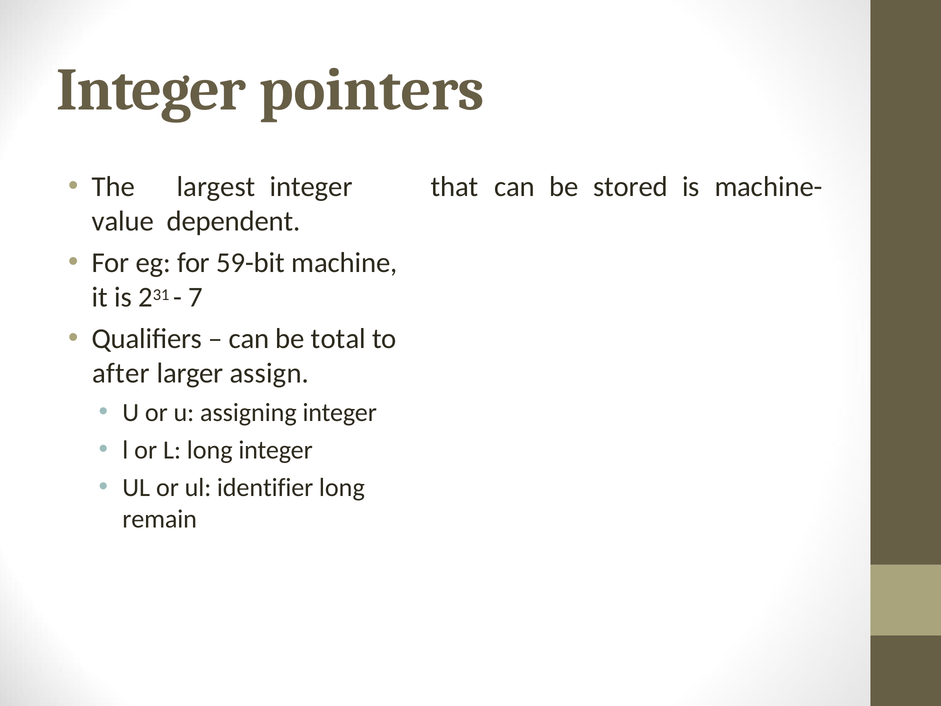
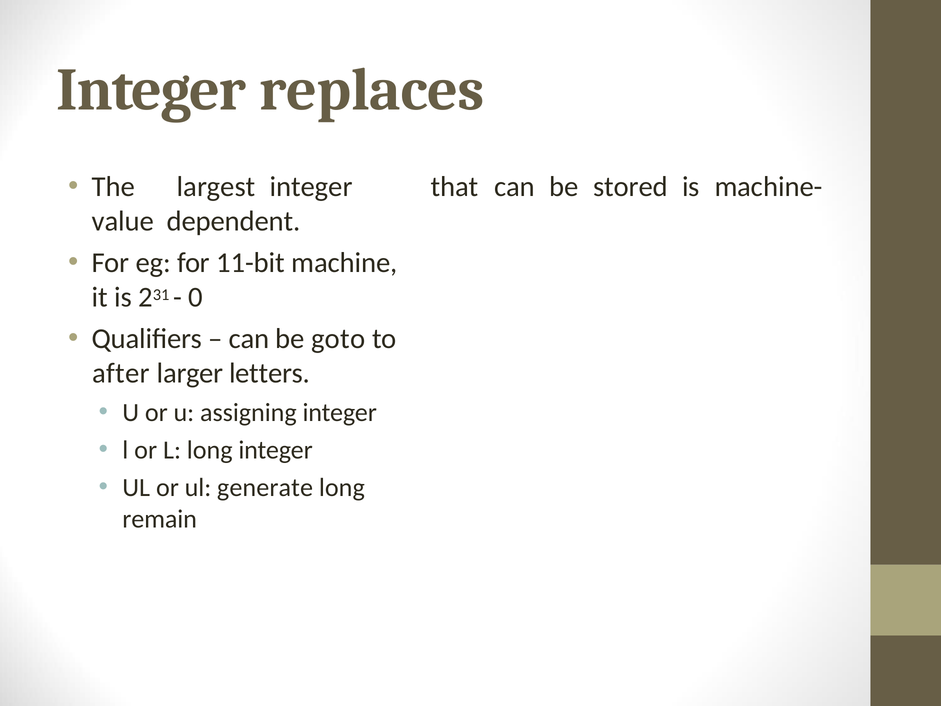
pointers: pointers -> replaces
59-bit: 59-bit -> 11-bit
7: 7 -> 0
total: total -> goto
assign: assign -> letters
identifier: identifier -> generate
